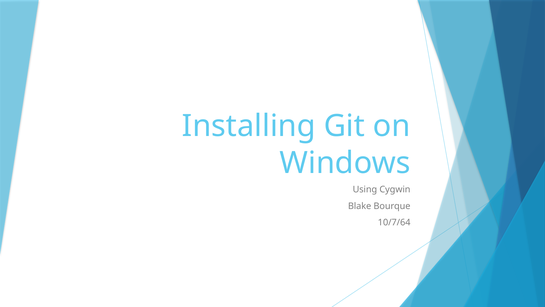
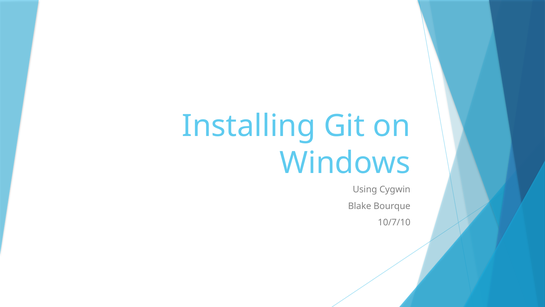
10/7/64: 10/7/64 -> 10/7/10
